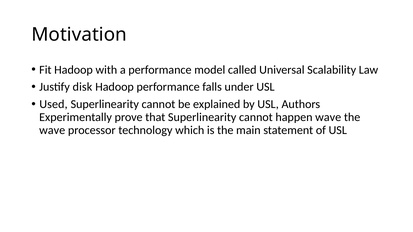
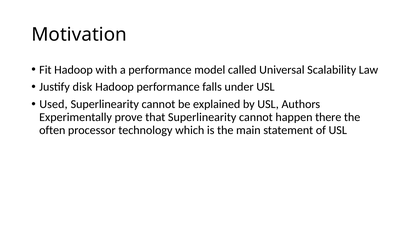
happen wave: wave -> there
wave at (52, 130): wave -> often
